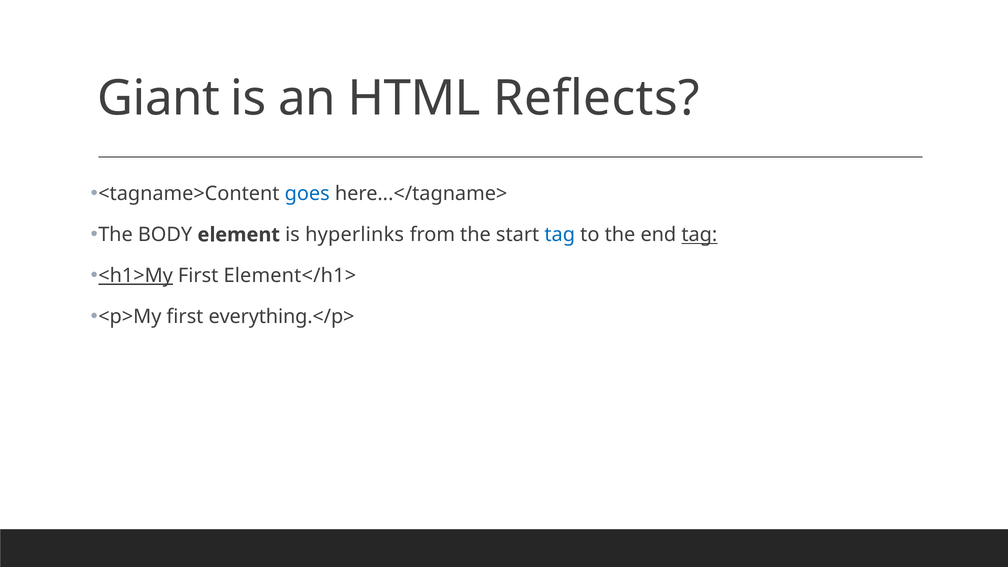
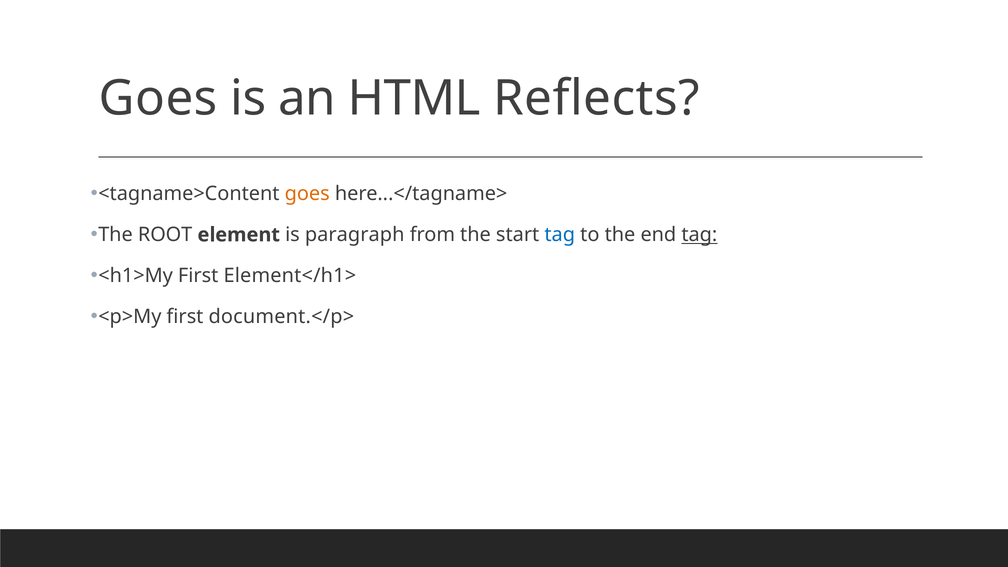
Giant at (159, 99): Giant -> Goes
goes at (307, 194) colour: blue -> orange
BODY: BODY -> ROOT
hyperlinks: hyperlinks -> paragraph
<h1>My underline: present -> none
everything.</p>: everything.</p> -> document.</p>
